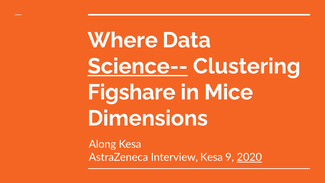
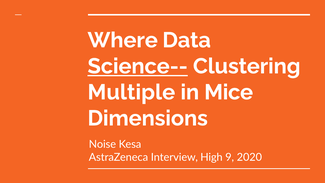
Figshare: Figshare -> Multiple
Along: Along -> Noise
Interview Kesa: Kesa -> High
2020 underline: present -> none
